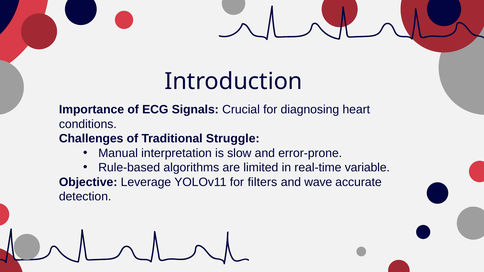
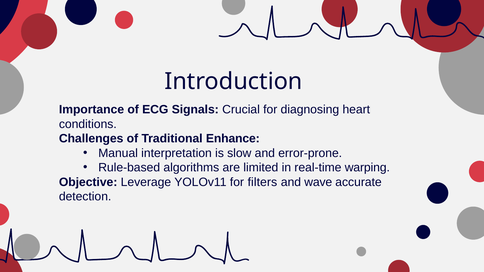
Struggle: Struggle -> Enhance
variable: variable -> warping
